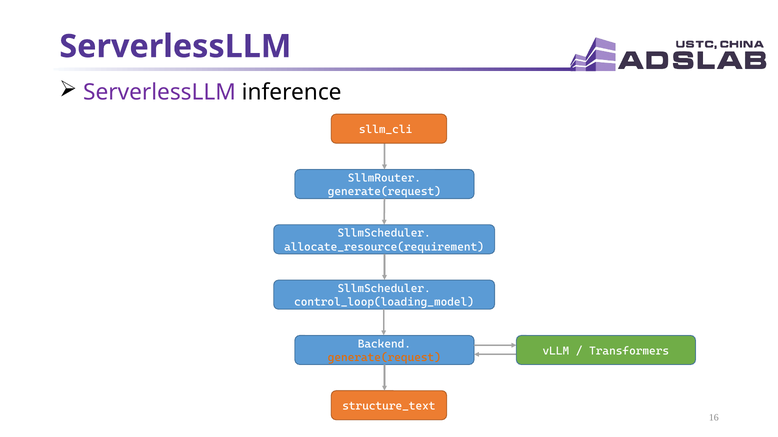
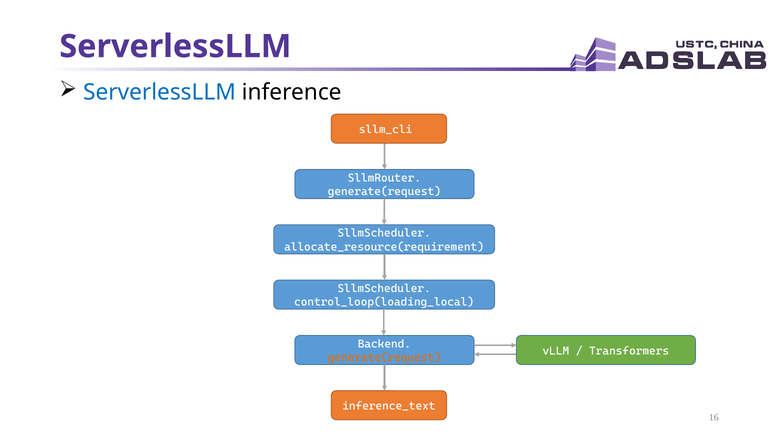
ServerlessLLM at (160, 93) colour: purple -> blue
control_loop(loading_model: control_loop(loading_model -> control_loop(loading_local
structure_text: structure_text -> inference_text
